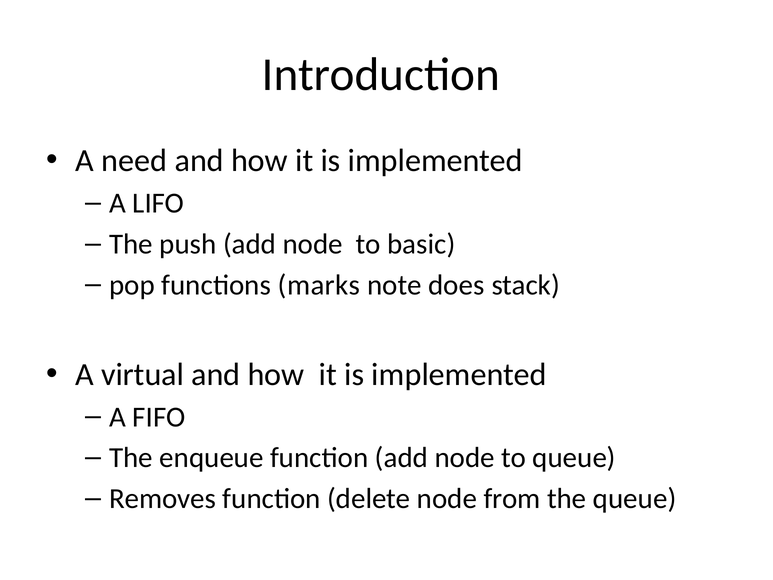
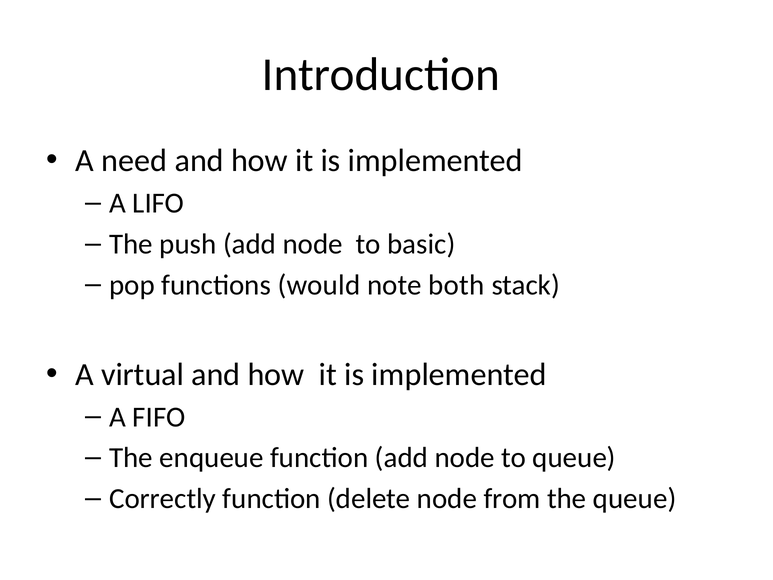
marks: marks -> would
does: does -> both
Removes: Removes -> Correctly
